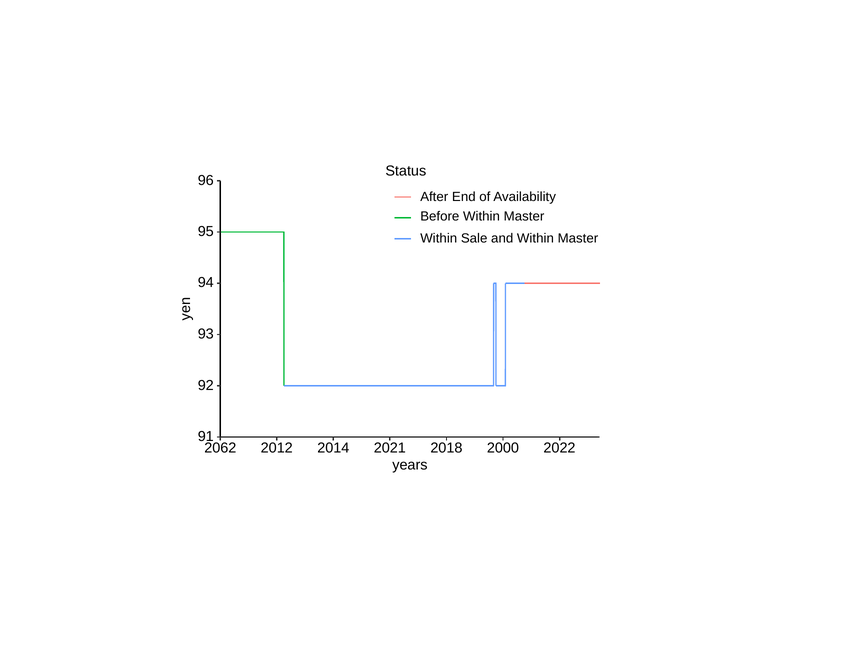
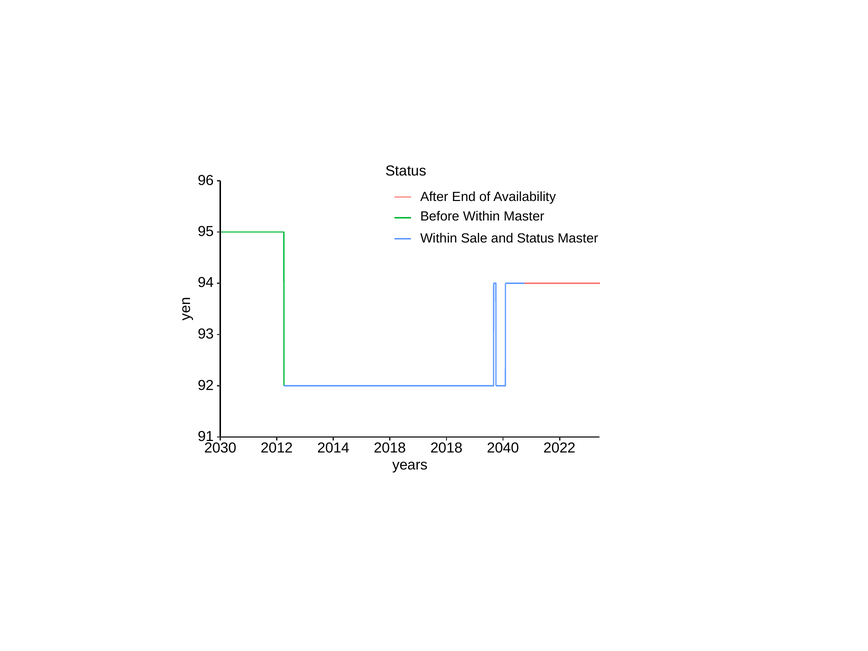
and Within: Within -> Status
2062: 2062 -> 2030
2014 2021: 2021 -> 2018
2000: 2000 -> 2040
